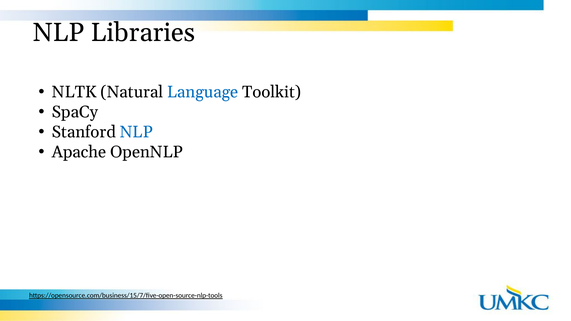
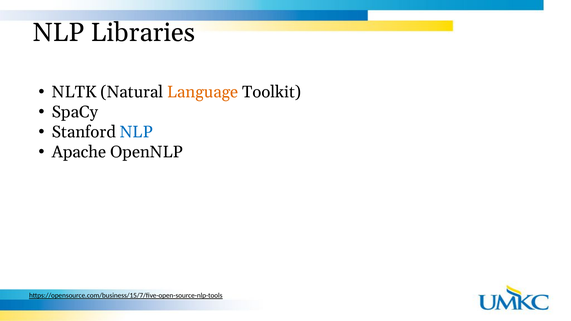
Language colour: blue -> orange
